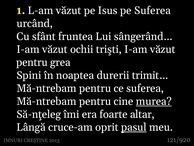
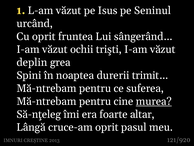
pe Suferea: Suferea -> Seninul
Cu sfânt: sfânt -> oprit
pentru at (32, 62): pentru -> deplin
pasul underline: present -> none
